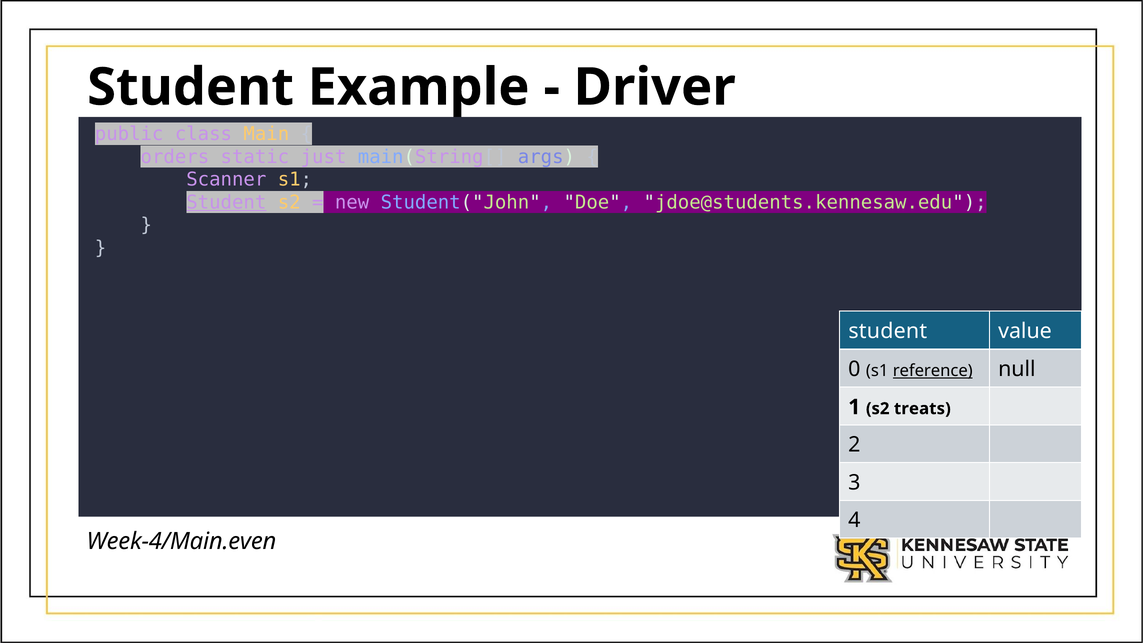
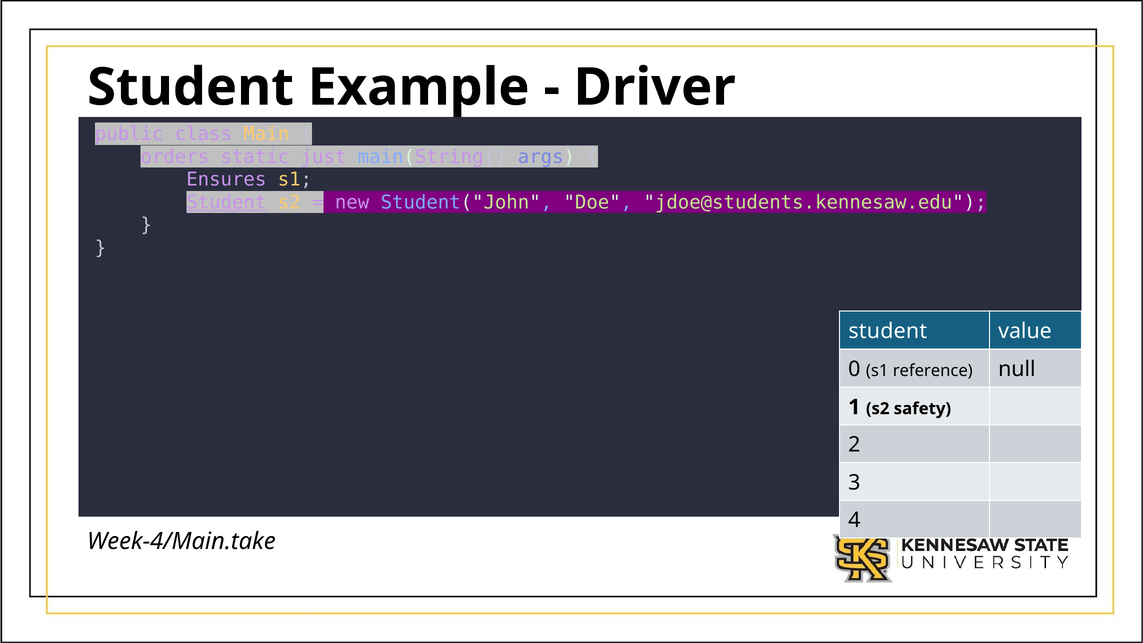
Scanner: Scanner -> Ensures
reference underline: present -> none
treats: treats -> safety
Week-4/Main.even: Week-4/Main.even -> Week-4/Main.take
